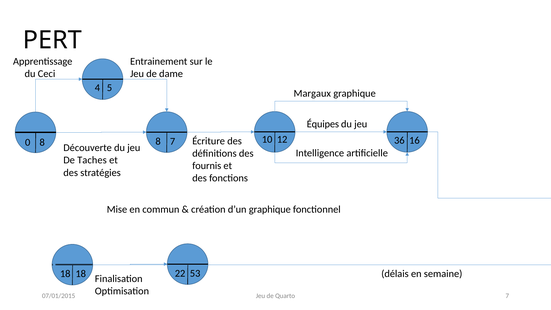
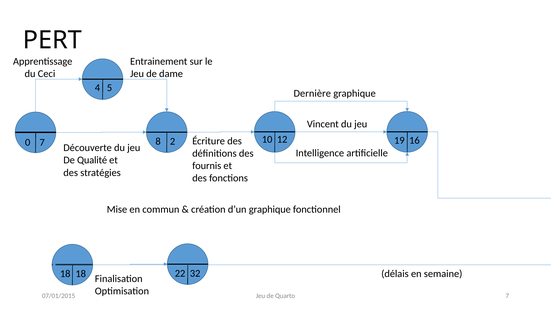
Margaux: Margaux -> Dernière
Équipes: Équipes -> Vincent
8 7: 7 -> 2
36: 36 -> 19
0 8: 8 -> 7
Taches: Taches -> Qualité
53: 53 -> 32
